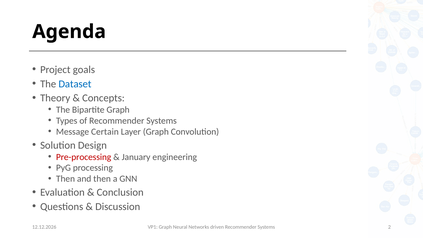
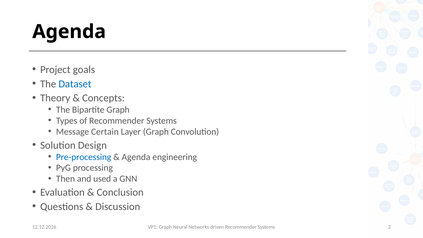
Pre-processing colour: red -> blue
January at (136, 157): January -> Agenda
and then: then -> used
